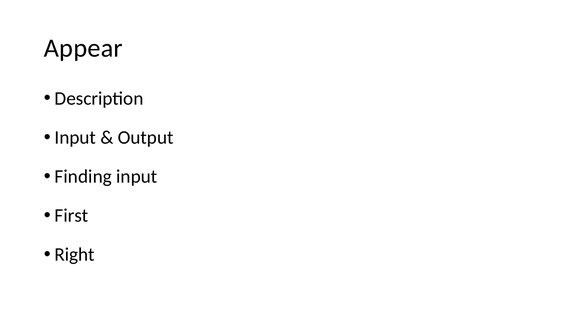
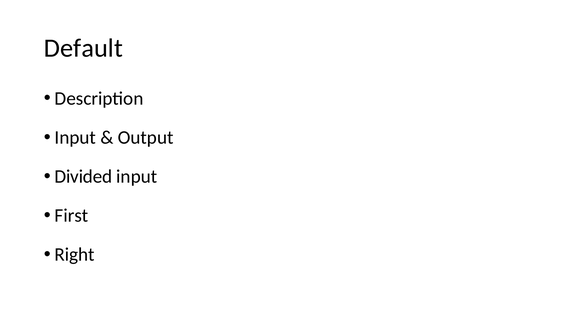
Appear: Appear -> Default
Finding: Finding -> Divided
